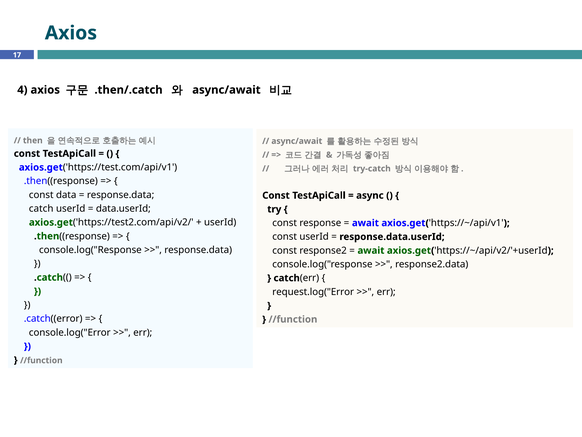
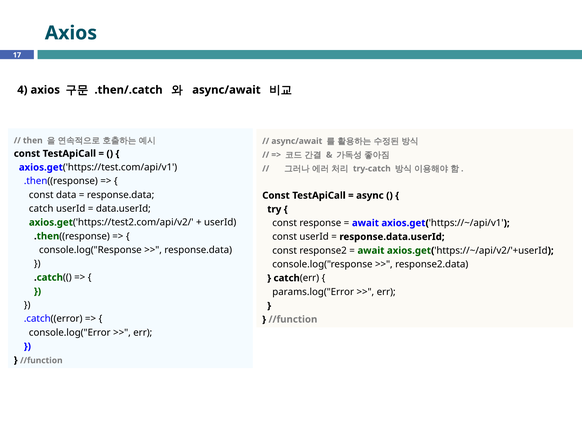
request.log("Error: request.log("Error -> params.log("Error
